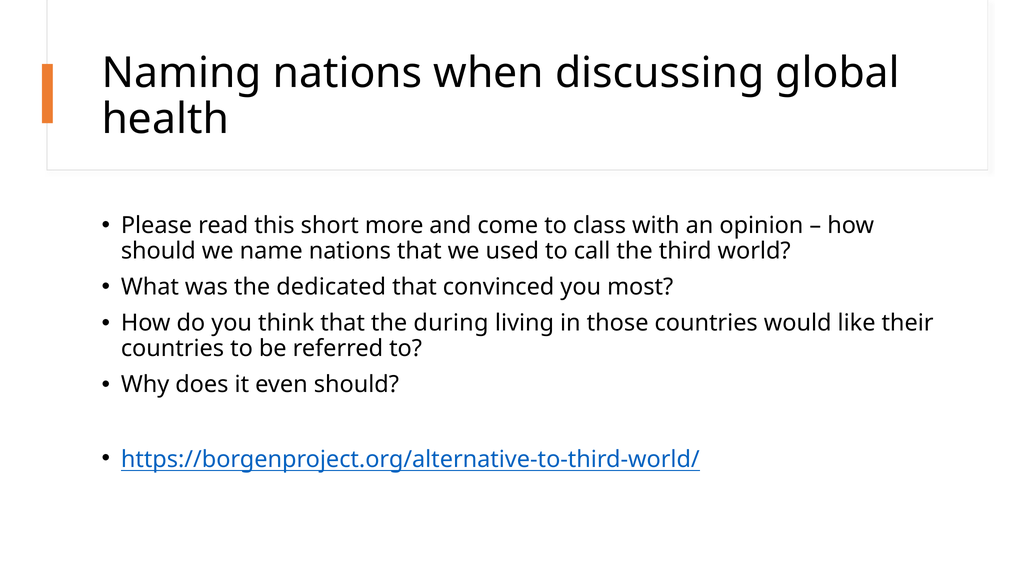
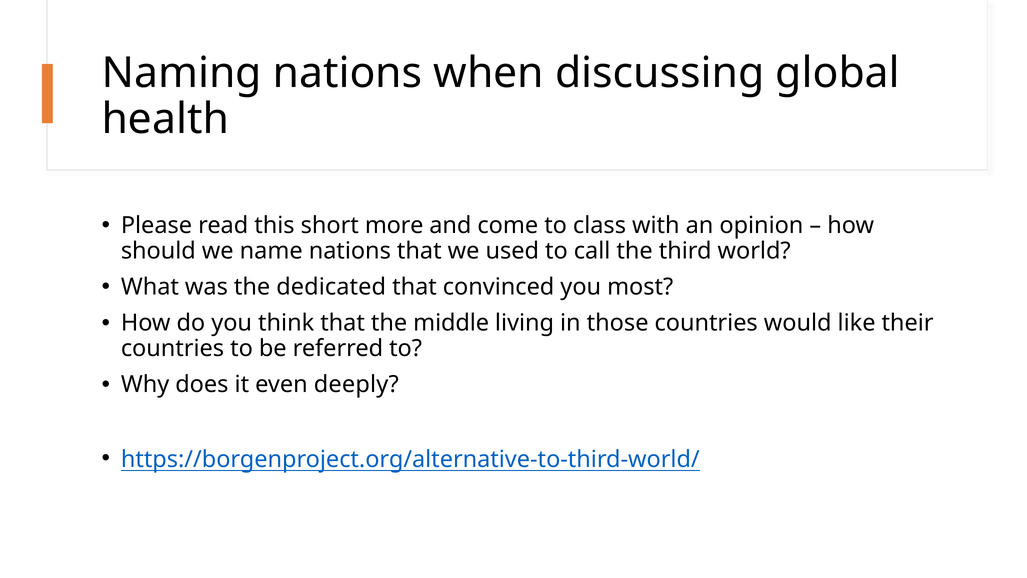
during: during -> middle
even should: should -> deeply
